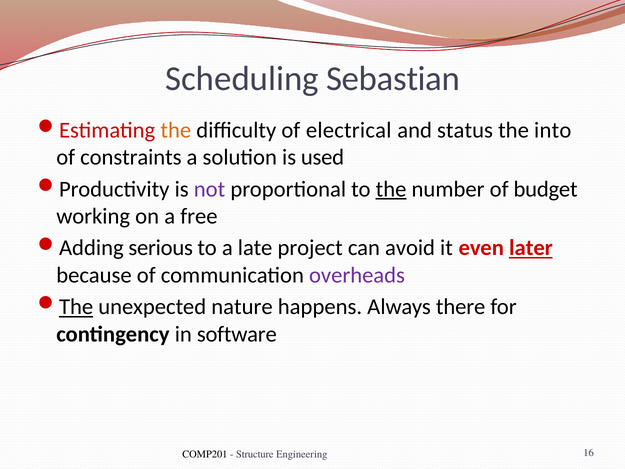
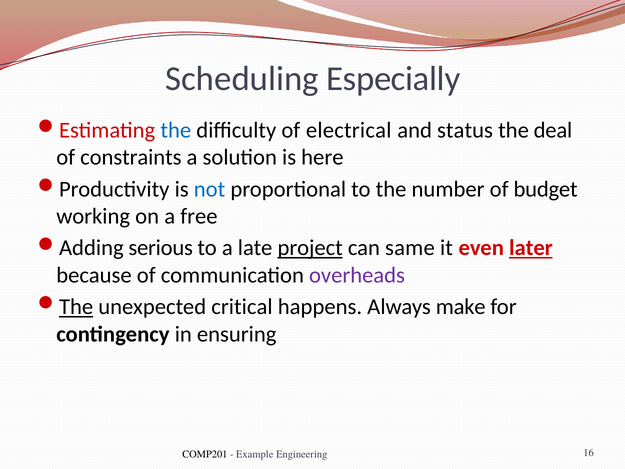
Sebastian: Sebastian -> Especially
the at (176, 130) colour: orange -> blue
into: into -> deal
used: used -> here
not colour: purple -> blue
the at (391, 189) underline: present -> none
project underline: none -> present
avoid: avoid -> same
nature: nature -> critical
there: there -> make
software: software -> ensuring
Structure: Structure -> Example
